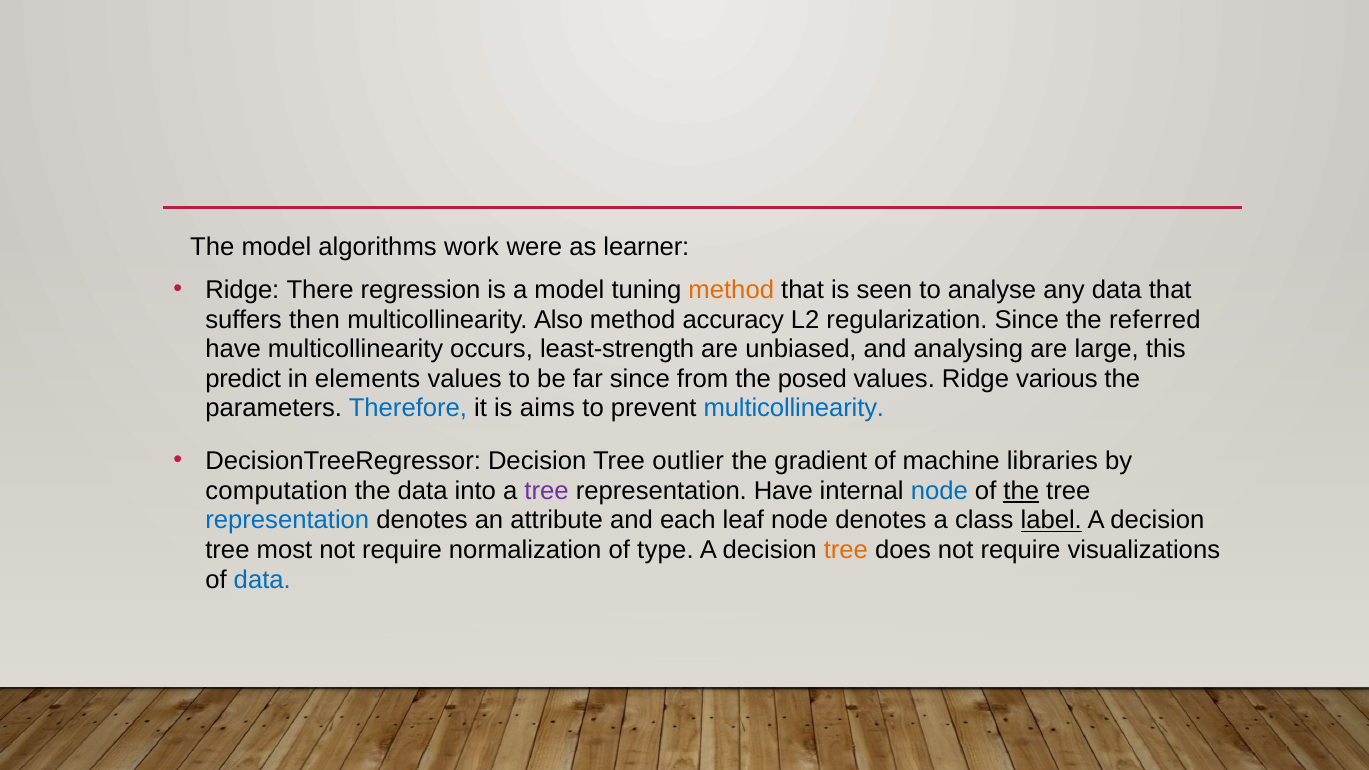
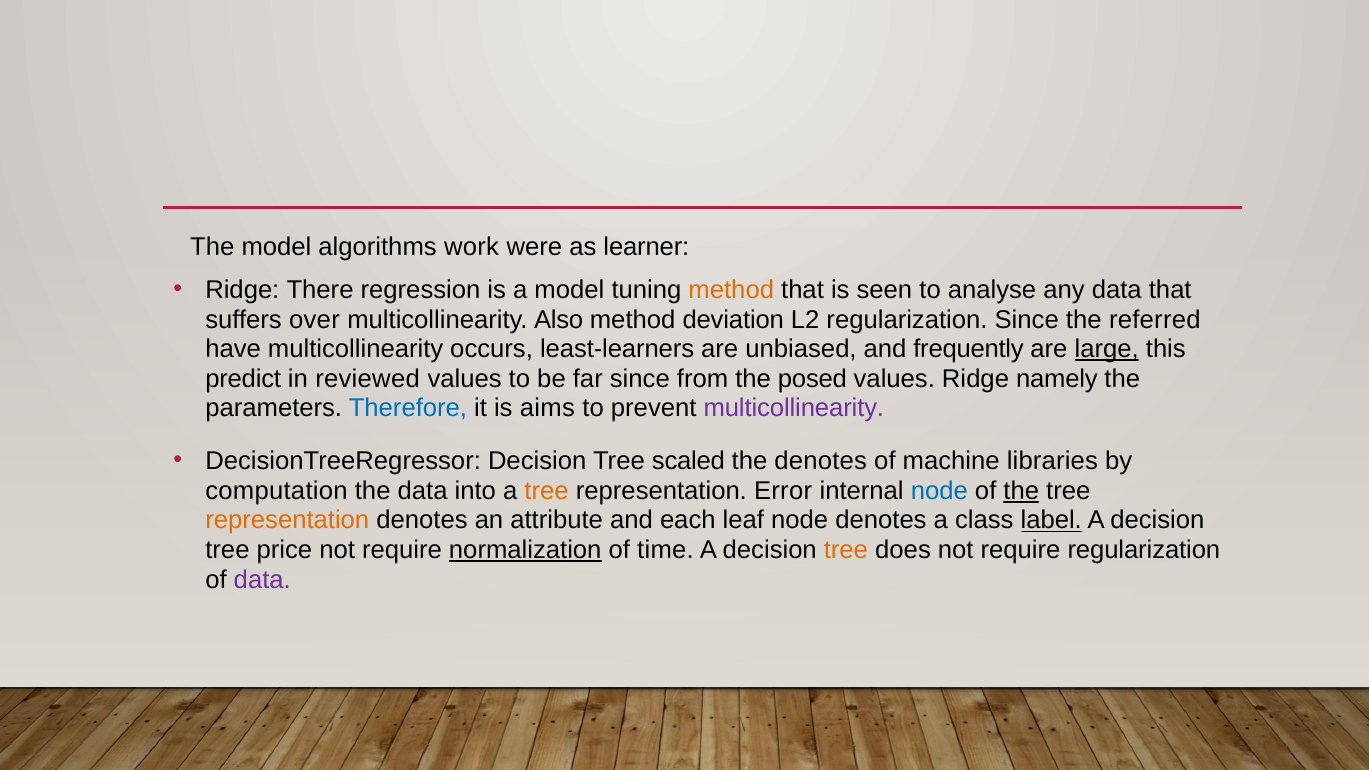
then: then -> over
accuracy: accuracy -> deviation
least-strength: least-strength -> least-learners
analysing: analysing -> frequently
large underline: none -> present
elements: elements -> reviewed
various: various -> namely
multicollinearity at (794, 408) colour: blue -> purple
outlier: outlier -> scaled
the gradient: gradient -> denotes
tree at (547, 491) colour: purple -> orange
representation Have: Have -> Error
representation at (287, 520) colour: blue -> orange
most: most -> price
normalization underline: none -> present
type: type -> time
require visualizations: visualizations -> regularization
data at (262, 580) colour: blue -> purple
